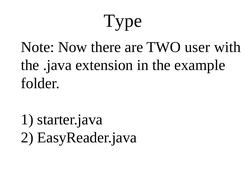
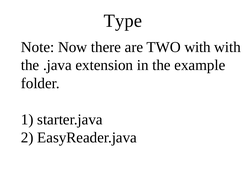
TWO user: user -> with
